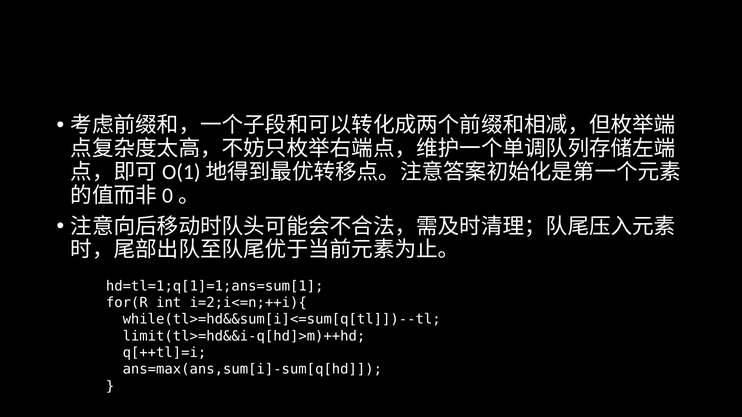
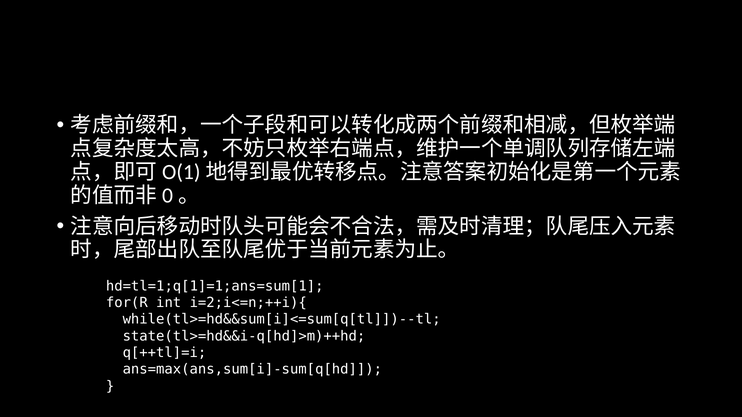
limit(tl>=hd&&i-q[hd]>m)++hd: limit(tl>=hd&&i-q[hd]>m)++hd -> state(tl>=hd&&i-q[hd]>m)++hd
